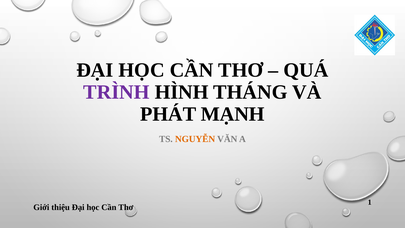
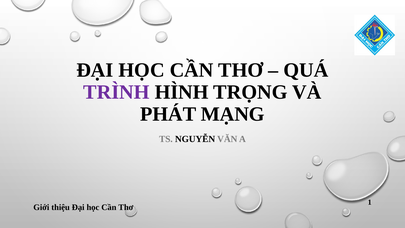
THÁNG: THÁNG -> TRỌNG
MẠNH: MẠNH -> MẠNG
NGUYỄN colour: orange -> black
